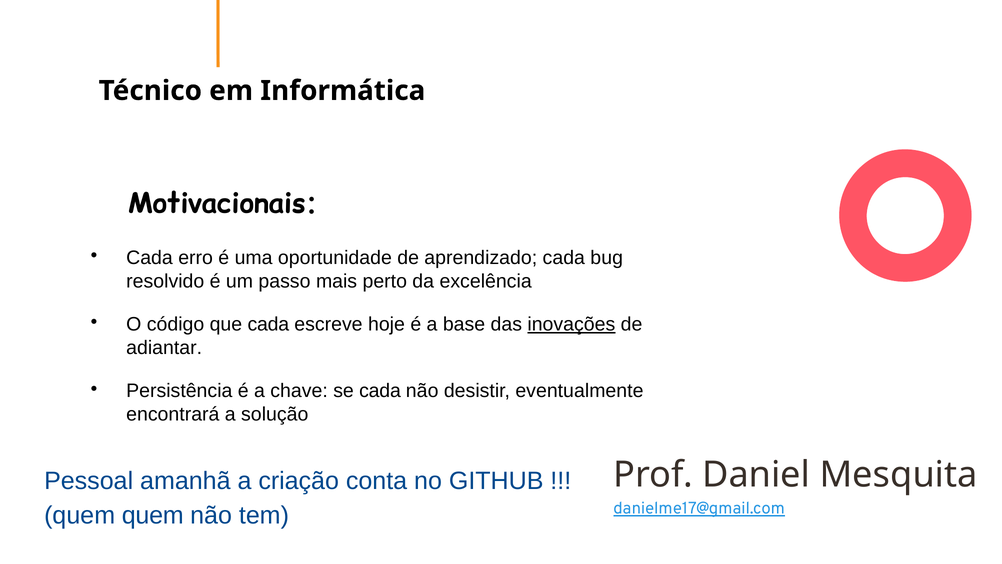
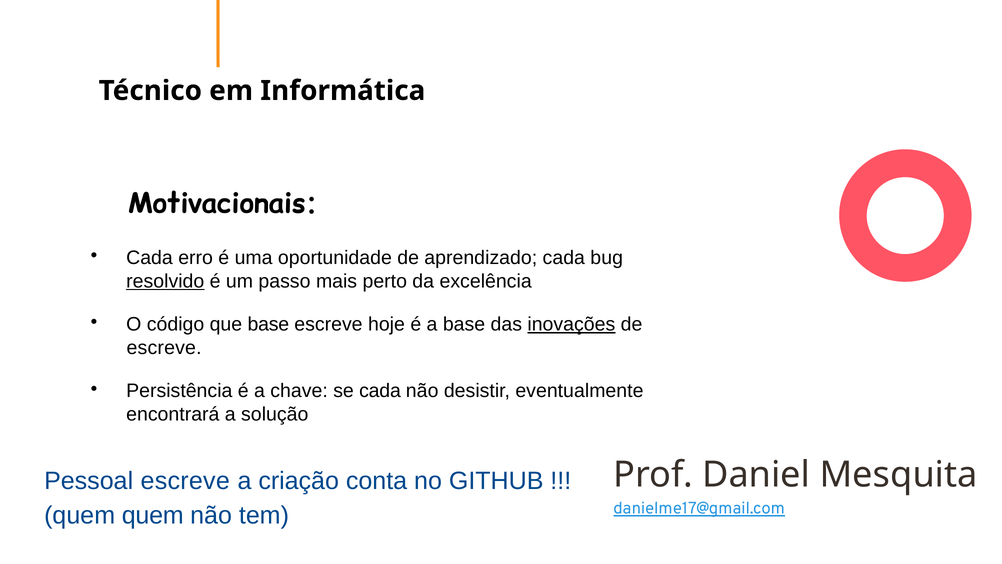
resolvido underline: none -> present
que cada: cada -> base
adiantar at (164, 348): adiantar -> escreve
Pessoal amanhã: amanhã -> escreve
